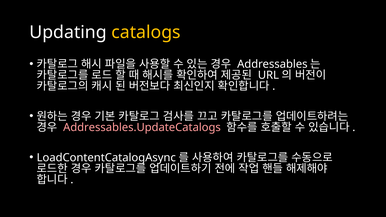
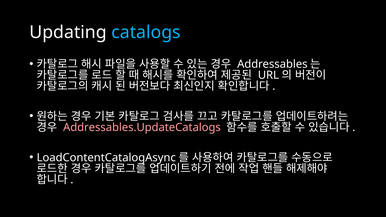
catalogs colour: yellow -> light blue
